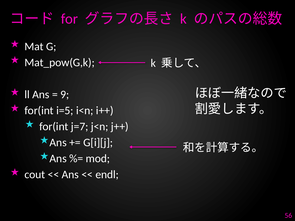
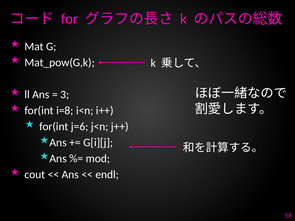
9: 9 -> 3
i=5: i=5 -> i=8
j=7: j=7 -> j=6
